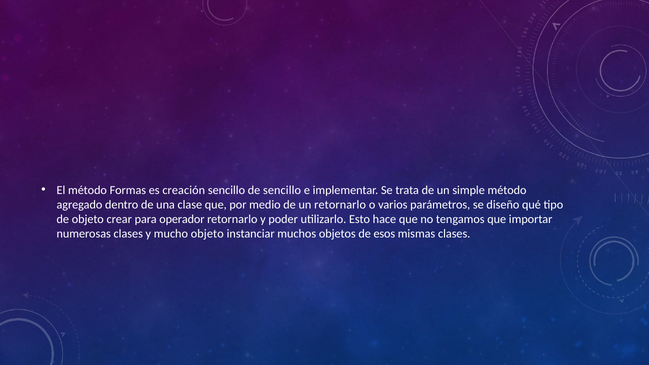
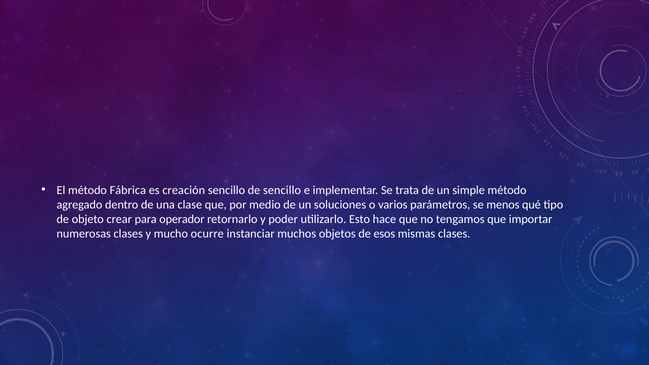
Formas: Formas -> Fábrica
un retornarlo: retornarlo -> soluciones
diseño: diseño -> menos
mucho objeto: objeto -> ocurre
